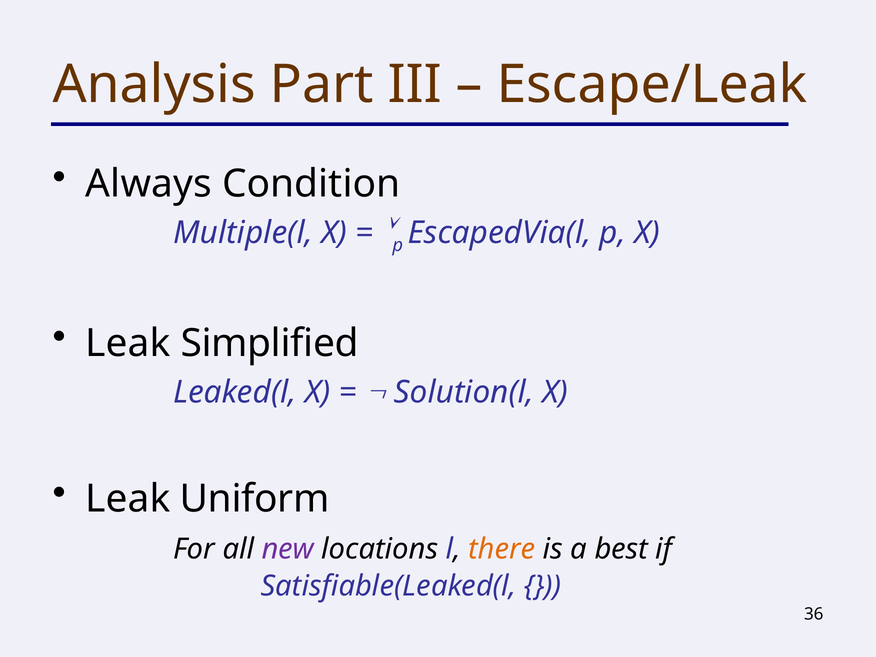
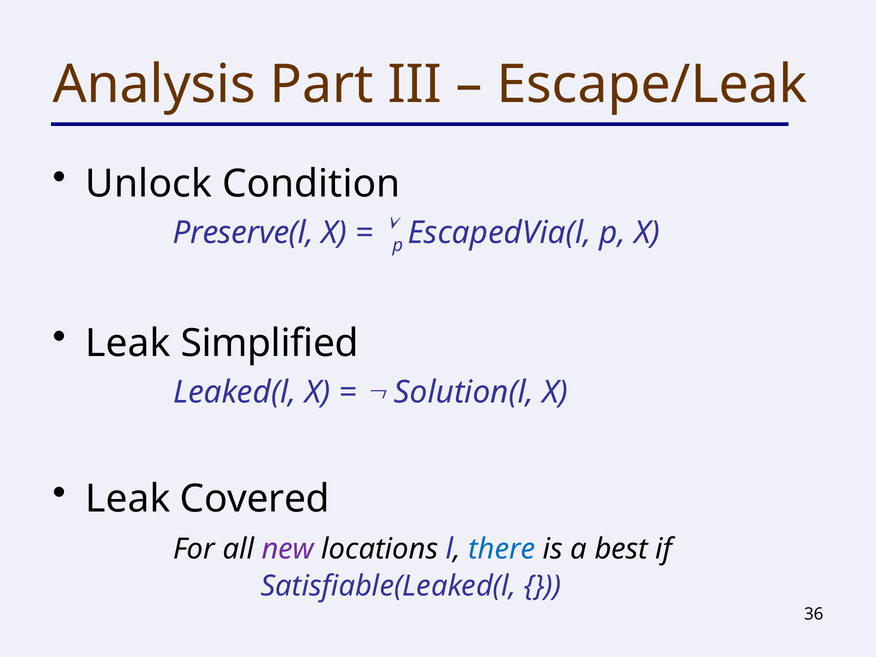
Always: Always -> Unlock
Multiple(l: Multiple(l -> Preserve(l
Uniform: Uniform -> Covered
there colour: orange -> blue
